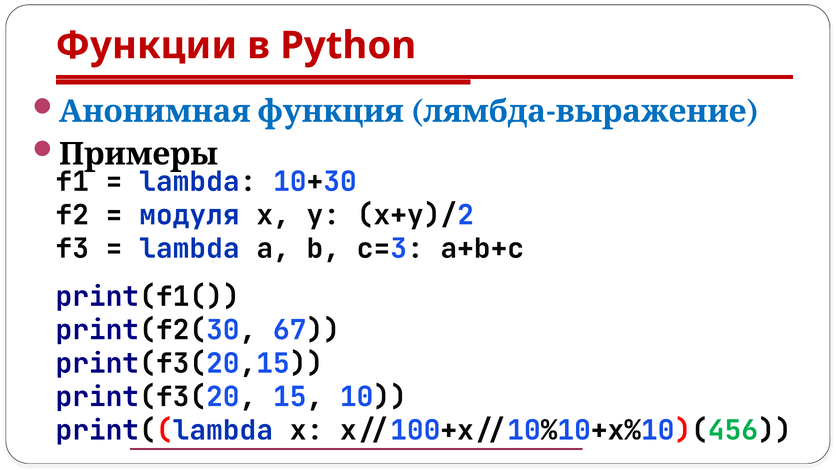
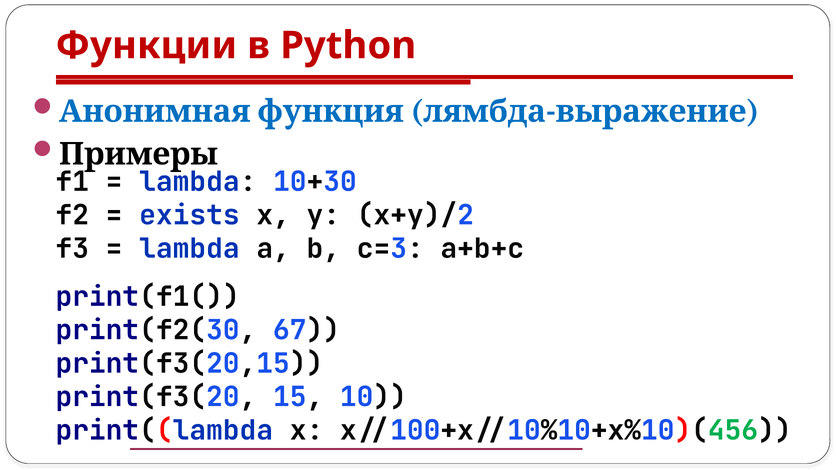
модуля: модуля -> exists
